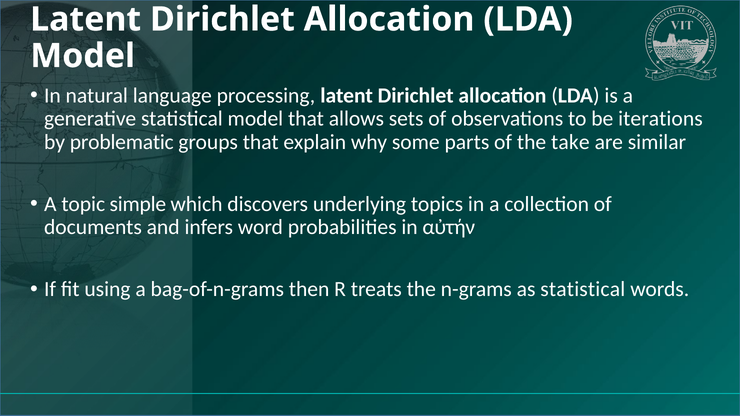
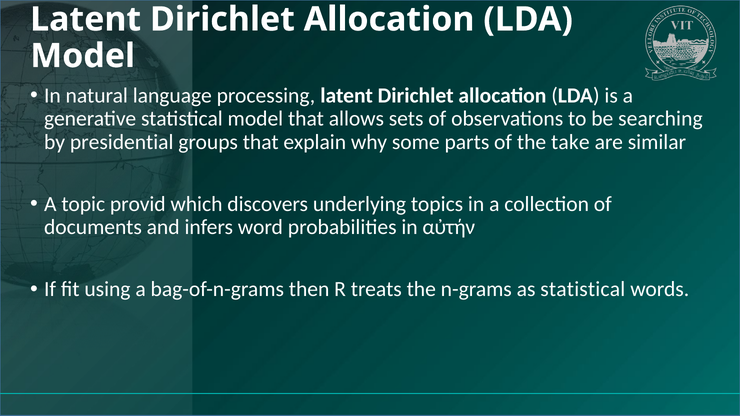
iterations: iterations -> searching
problematic: problematic -> presidential
simple: simple -> provid
